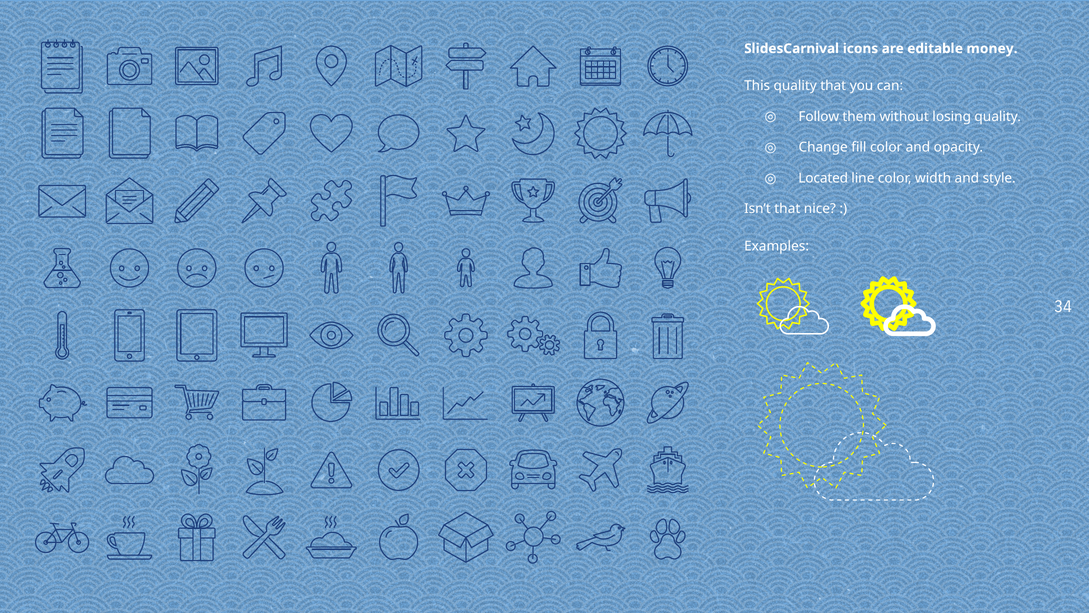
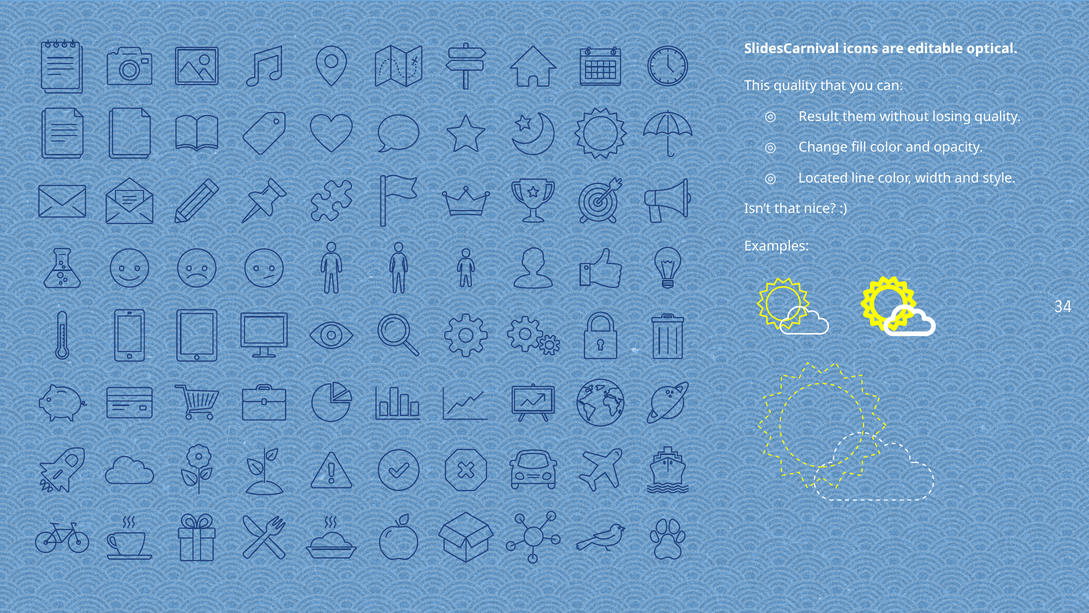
money: money -> optical
Follow: Follow -> Result
